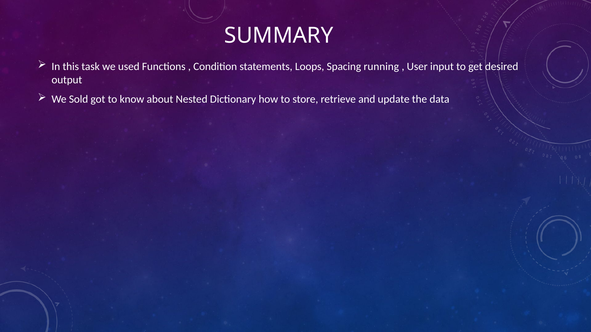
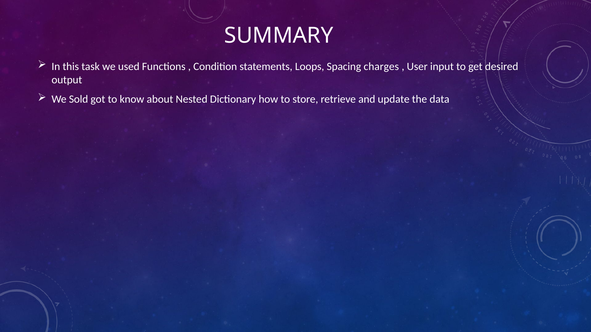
running: running -> charges
